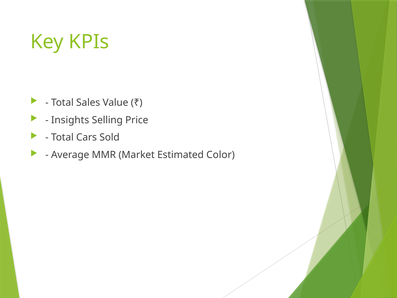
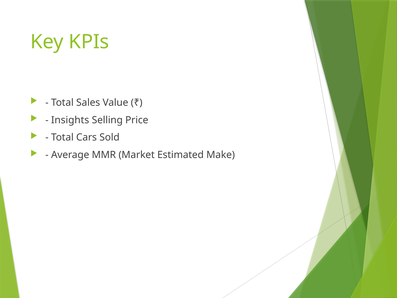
Color: Color -> Make
